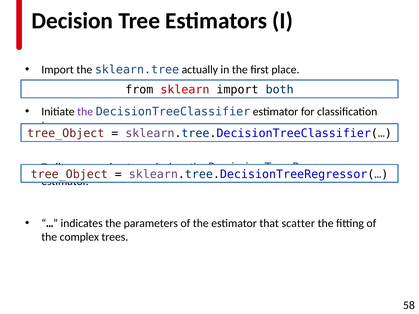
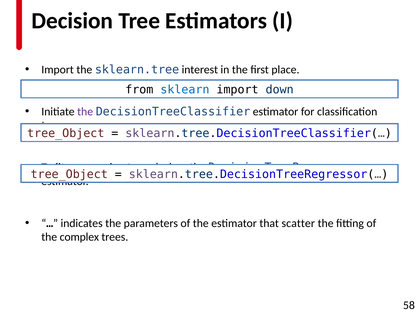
actually: actually -> interest
sklearn colour: red -> blue
both: both -> down
